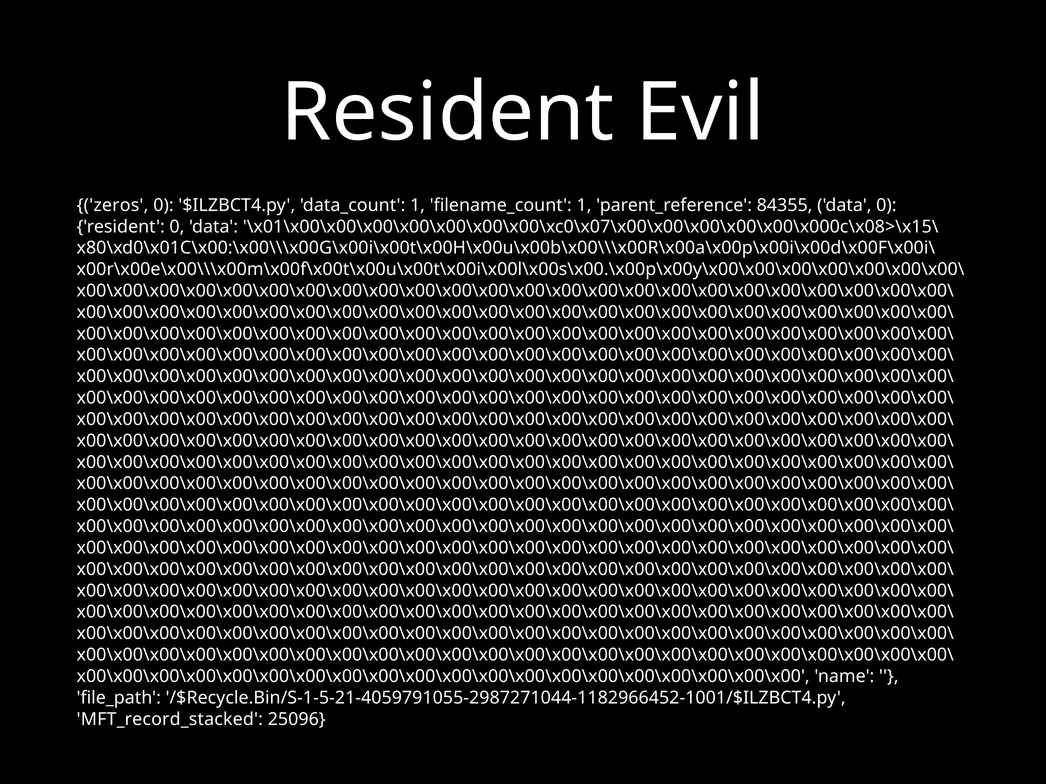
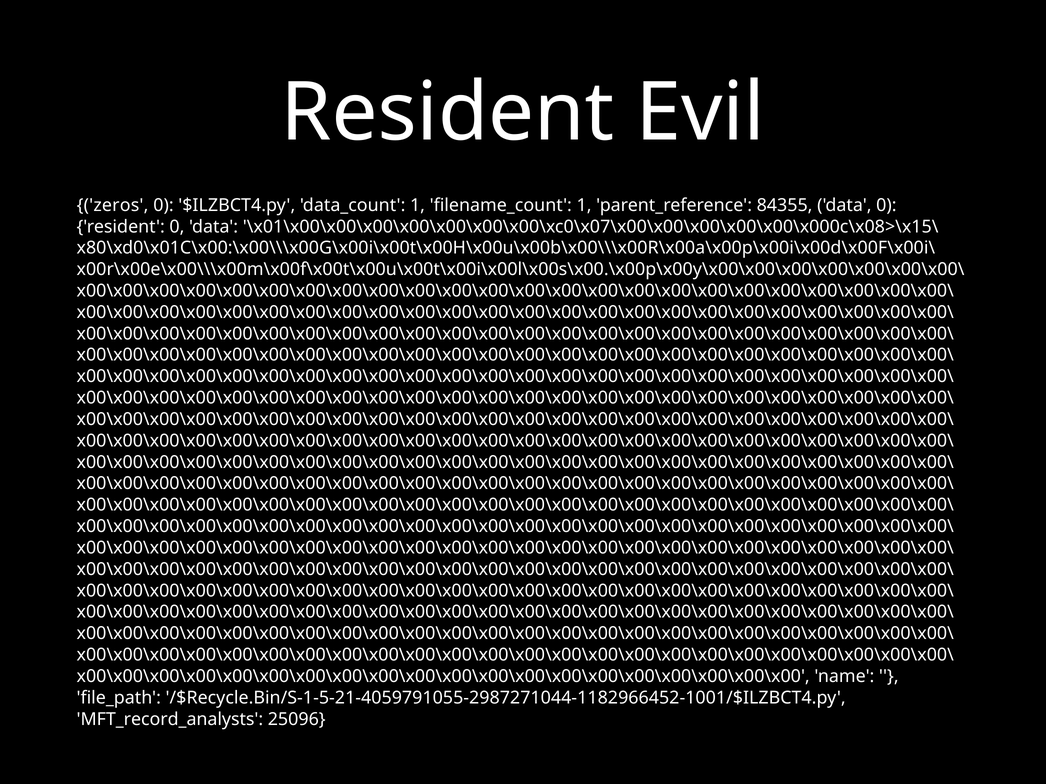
MFT_record_stacked: MFT_record_stacked -> MFT_record_analysts
